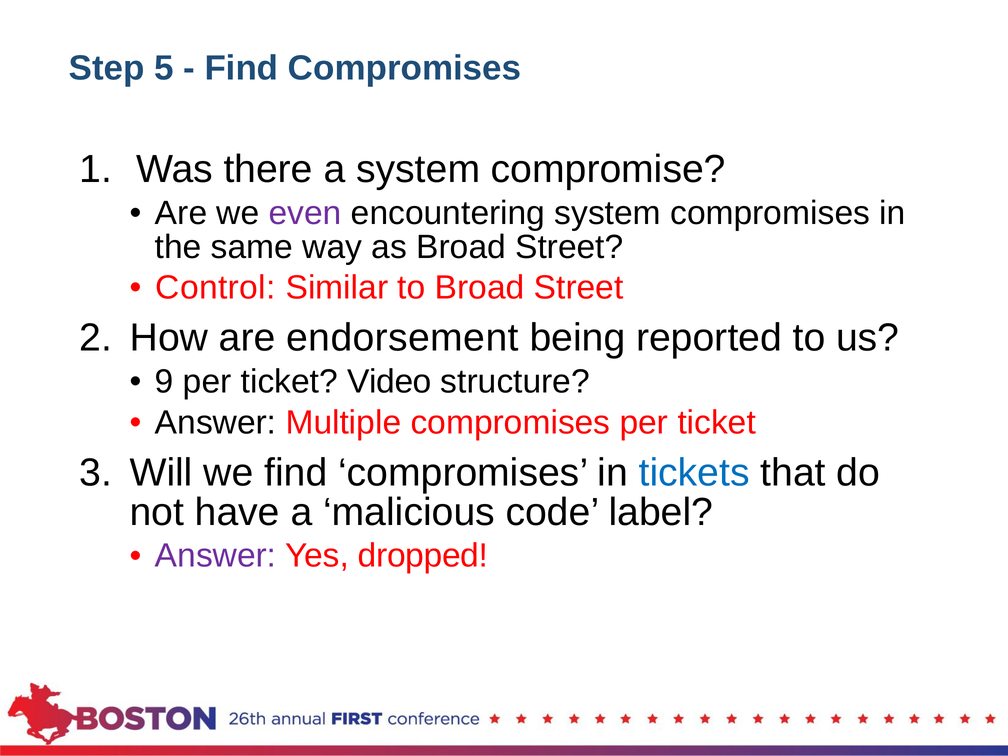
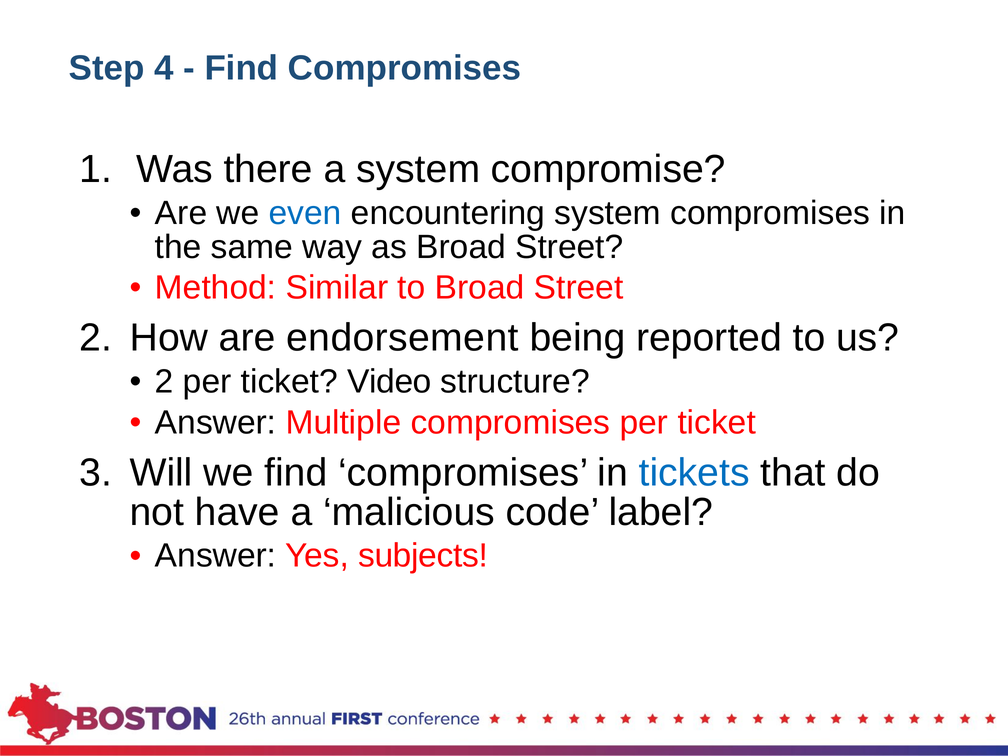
5: 5 -> 4
even colour: purple -> blue
Control: Control -> Method
9 at (164, 382): 9 -> 2
Answer at (216, 556) colour: purple -> black
dropped: dropped -> subjects
